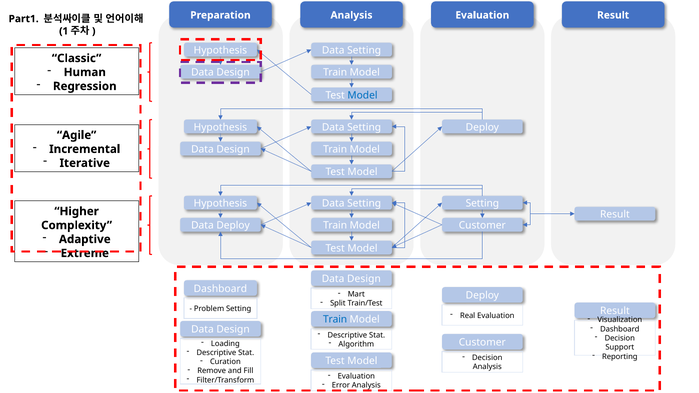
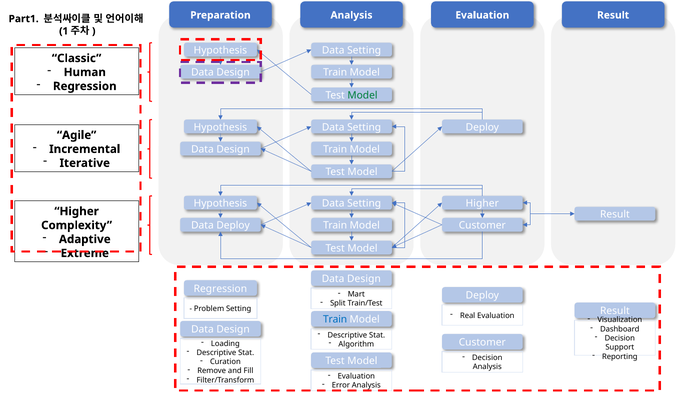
Model at (362, 95) colour: blue -> green
Setting Setting: Setting -> Higher
Dashboard at (220, 289): Dashboard -> Regression
